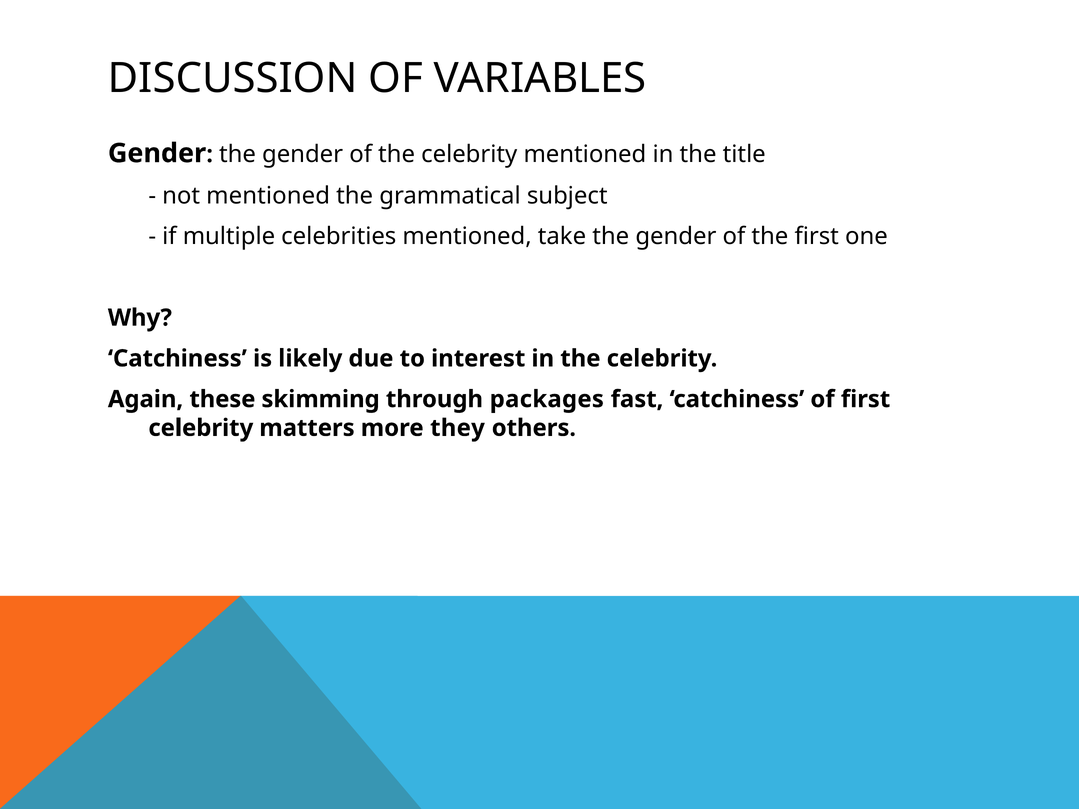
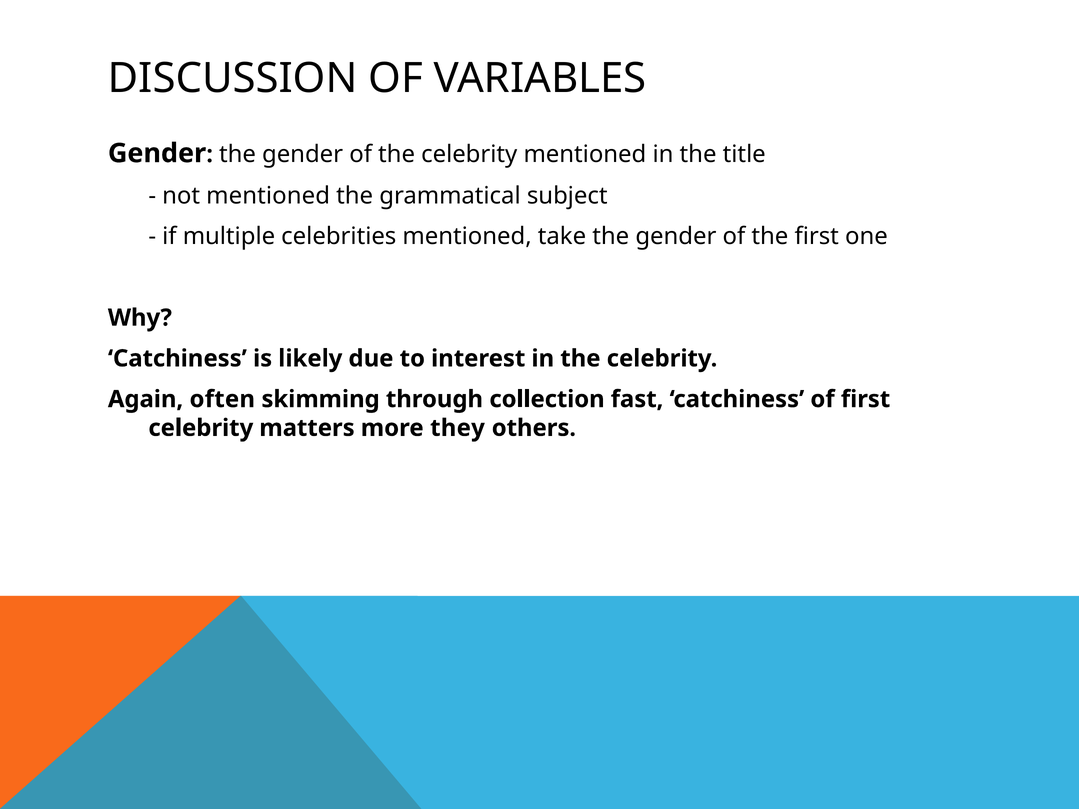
these: these -> often
packages: packages -> collection
